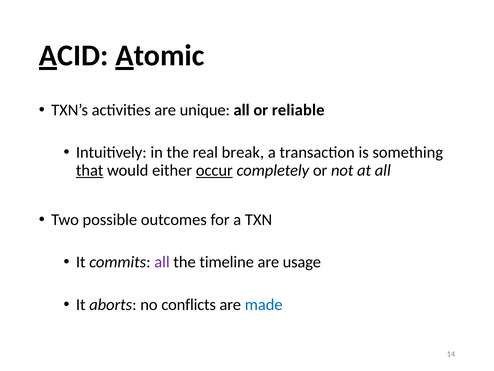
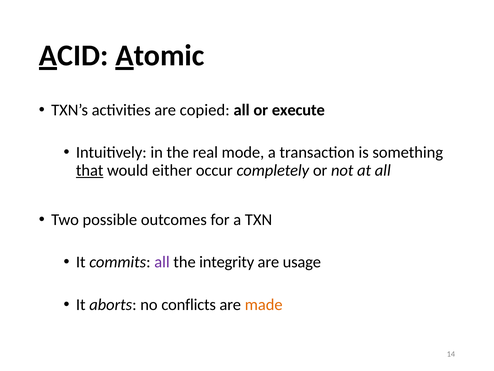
unique: unique -> copied
reliable: reliable -> execute
break: break -> mode
occur underline: present -> none
timeline: timeline -> integrity
made colour: blue -> orange
